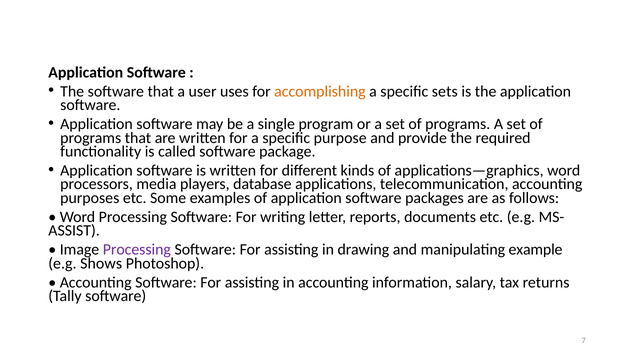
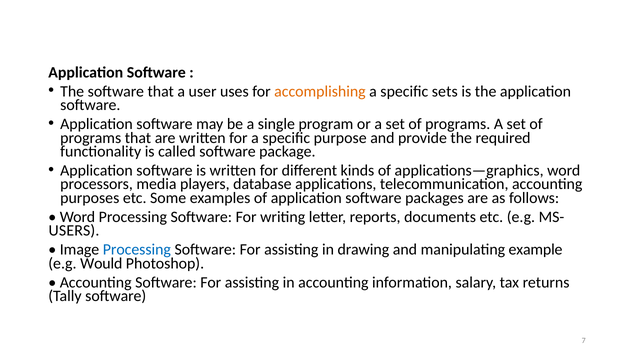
ASSIST: ASSIST -> USERS
Processing at (137, 249) colour: purple -> blue
Shows: Shows -> Would
